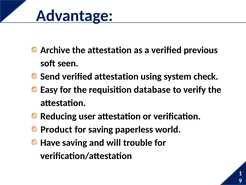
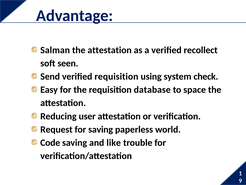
Archive: Archive -> Salman
previous: previous -> recollect
verified attestation: attestation -> requisition
verify: verify -> space
Product: Product -> Request
Have: Have -> Code
will: will -> like
